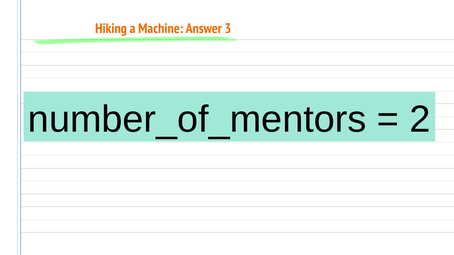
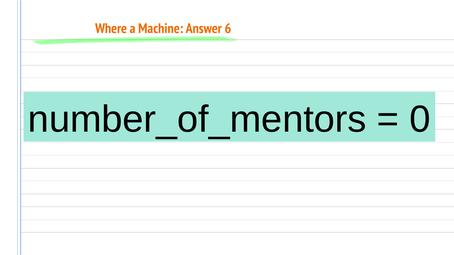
Hiking: Hiking -> Where
3: 3 -> 6
2: 2 -> 0
